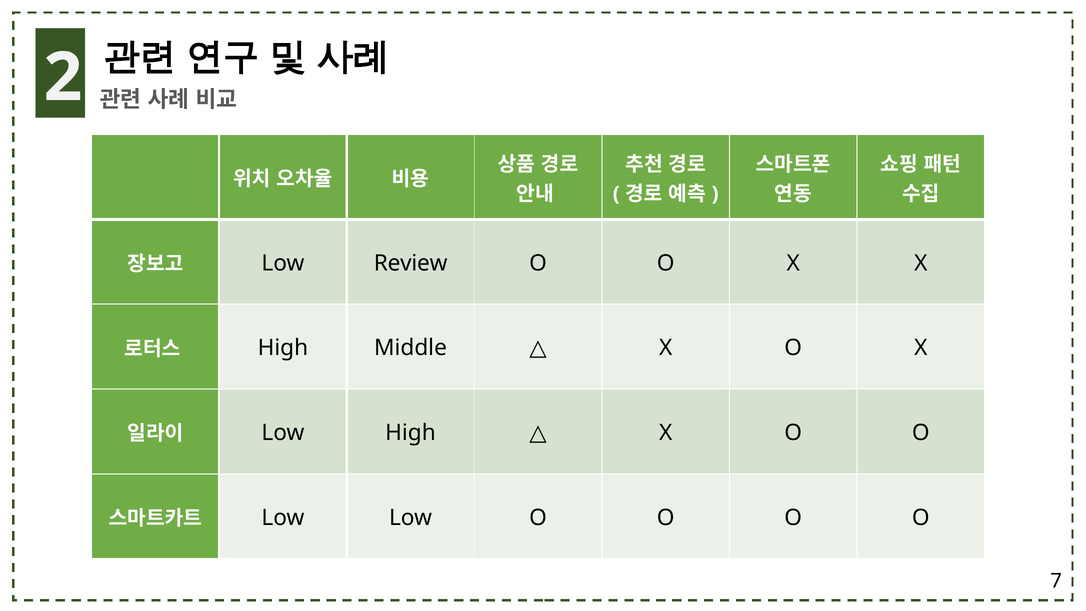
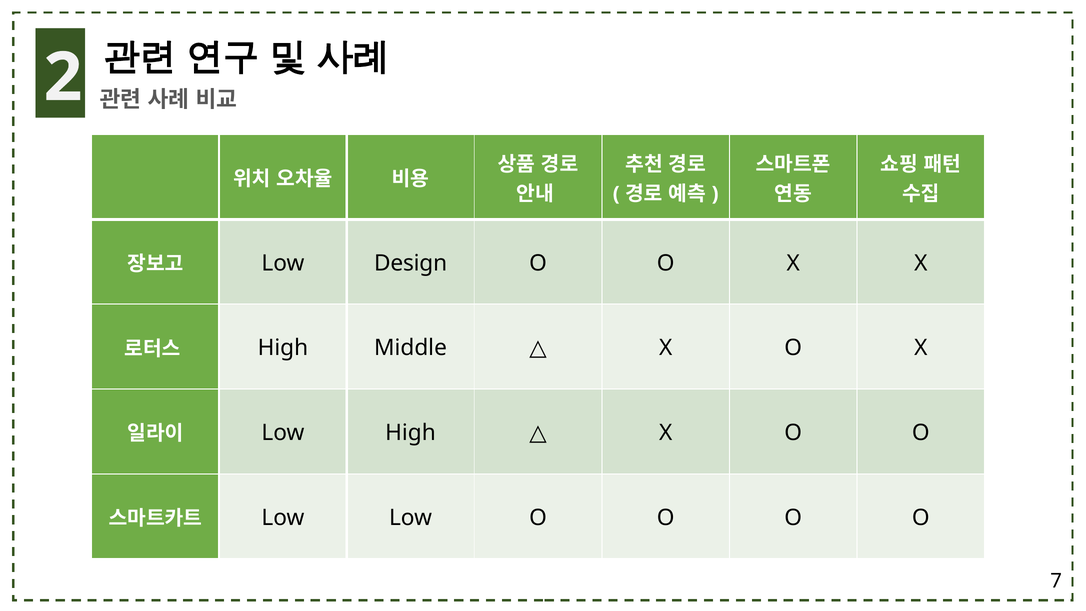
Review: Review -> Design
